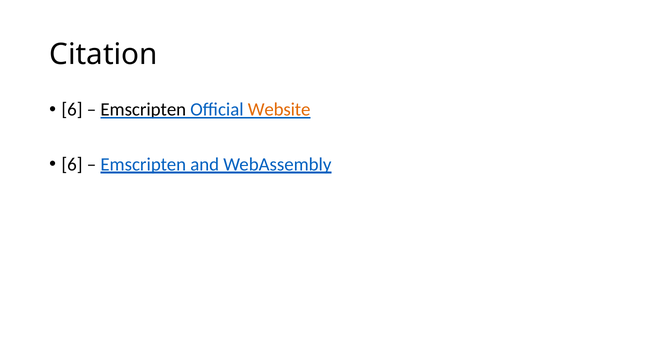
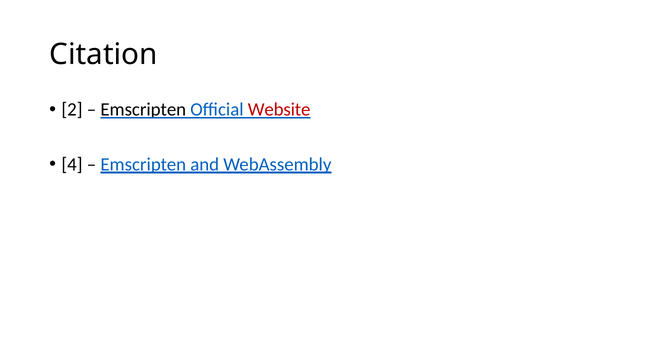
6 at (72, 110): 6 -> 2
Website colour: orange -> red
6 at (72, 164): 6 -> 4
